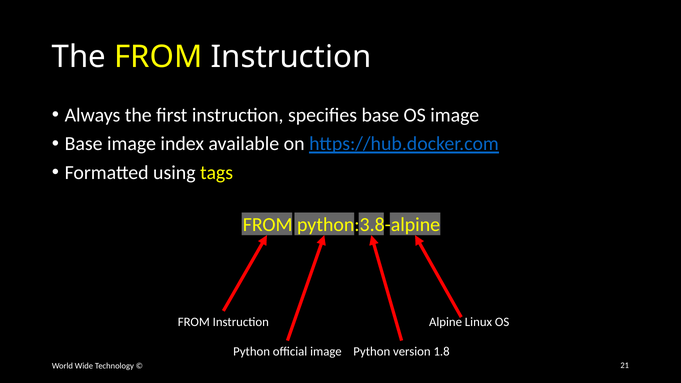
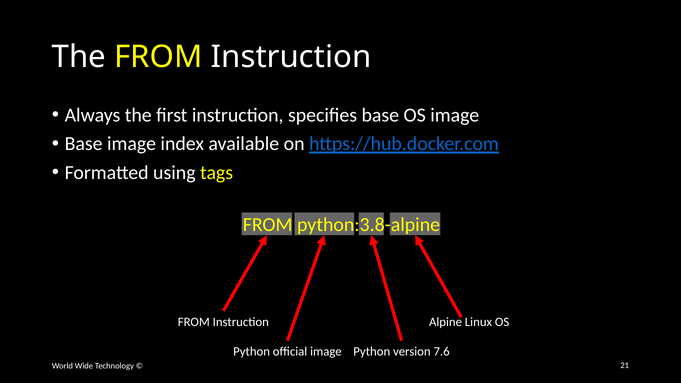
1.8: 1.8 -> 7.6
